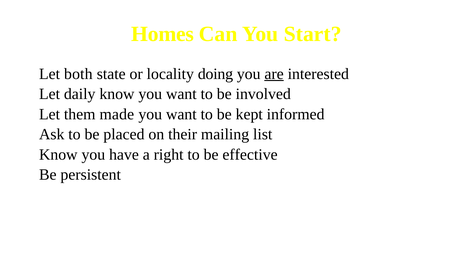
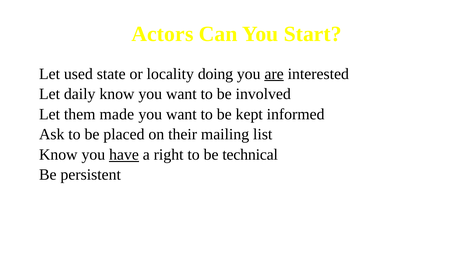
Homes: Homes -> Actors
both: both -> used
have underline: none -> present
effective: effective -> technical
